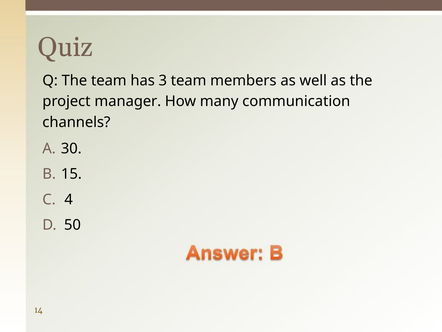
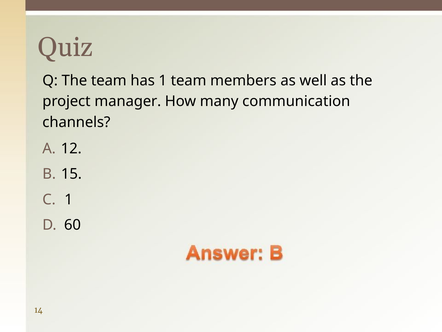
has 3: 3 -> 1
30: 30 -> 12
4 at (69, 199): 4 -> 1
50: 50 -> 60
